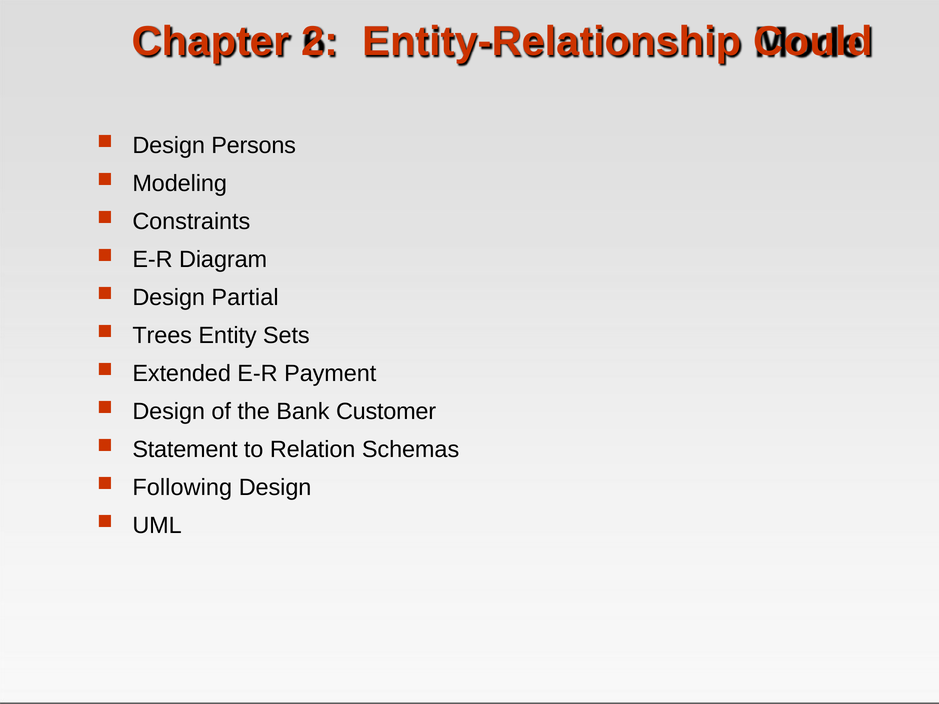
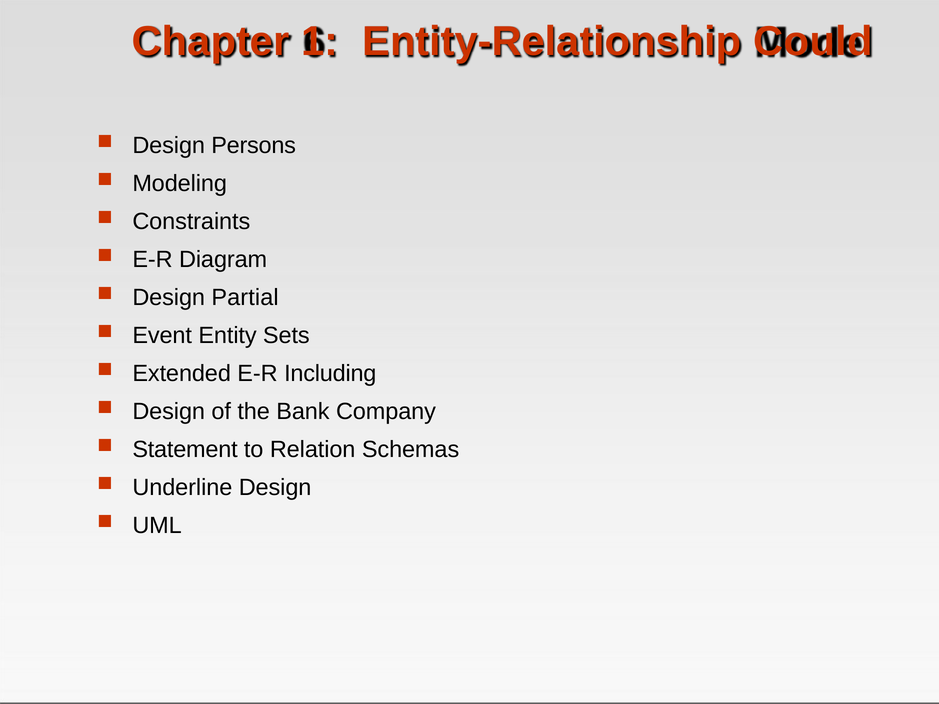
2: 2 -> 1
Trees: Trees -> Event
Payment: Payment -> Including
Customer: Customer -> Company
Following: Following -> Underline
